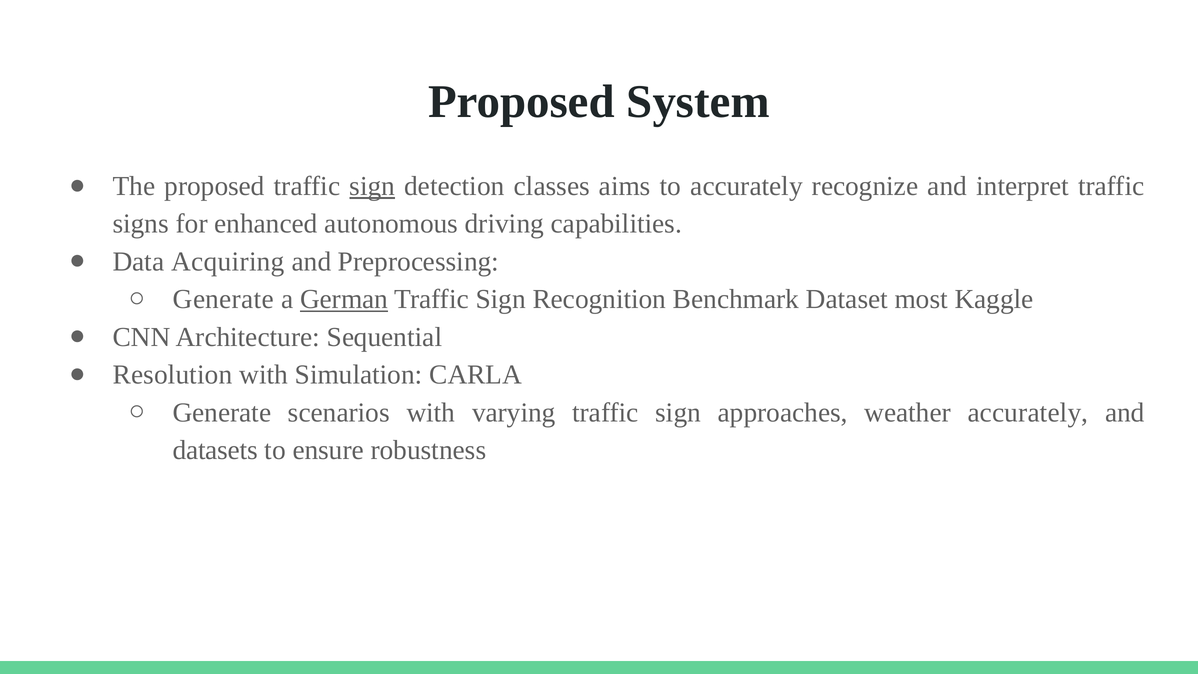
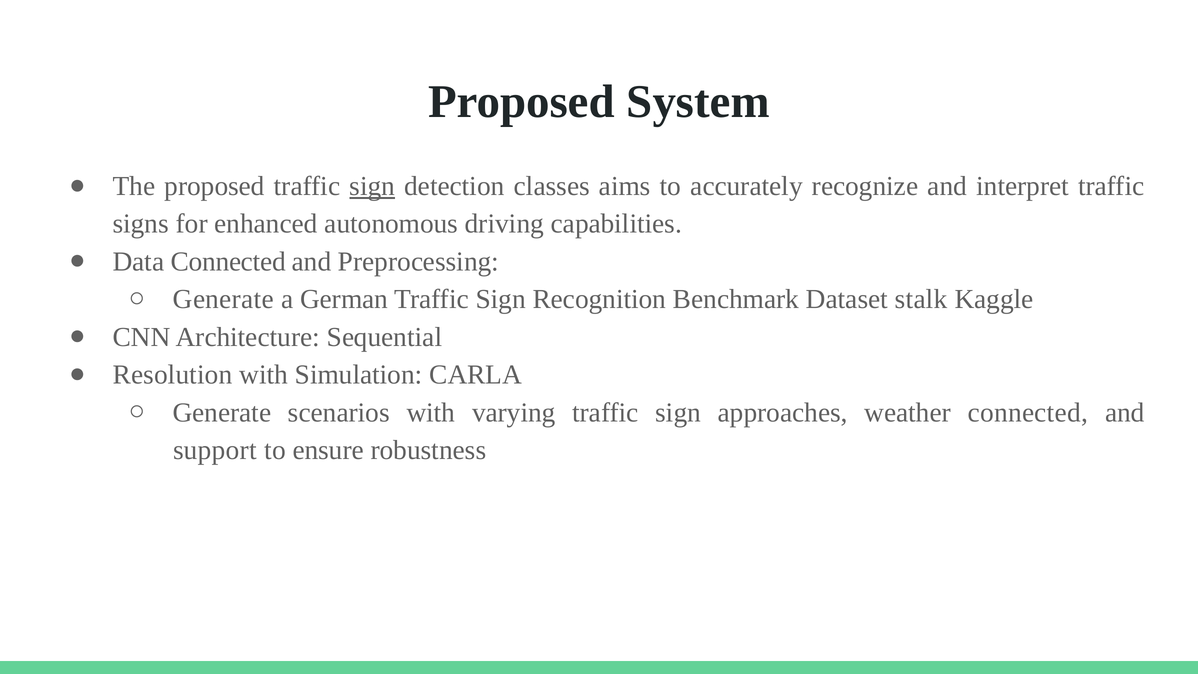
Data Acquiring: Acquiring -> Connected
German underline: present -> none
most: most -> stalk
weather accurately: accurately -> connected
datasets: datasets -> support
